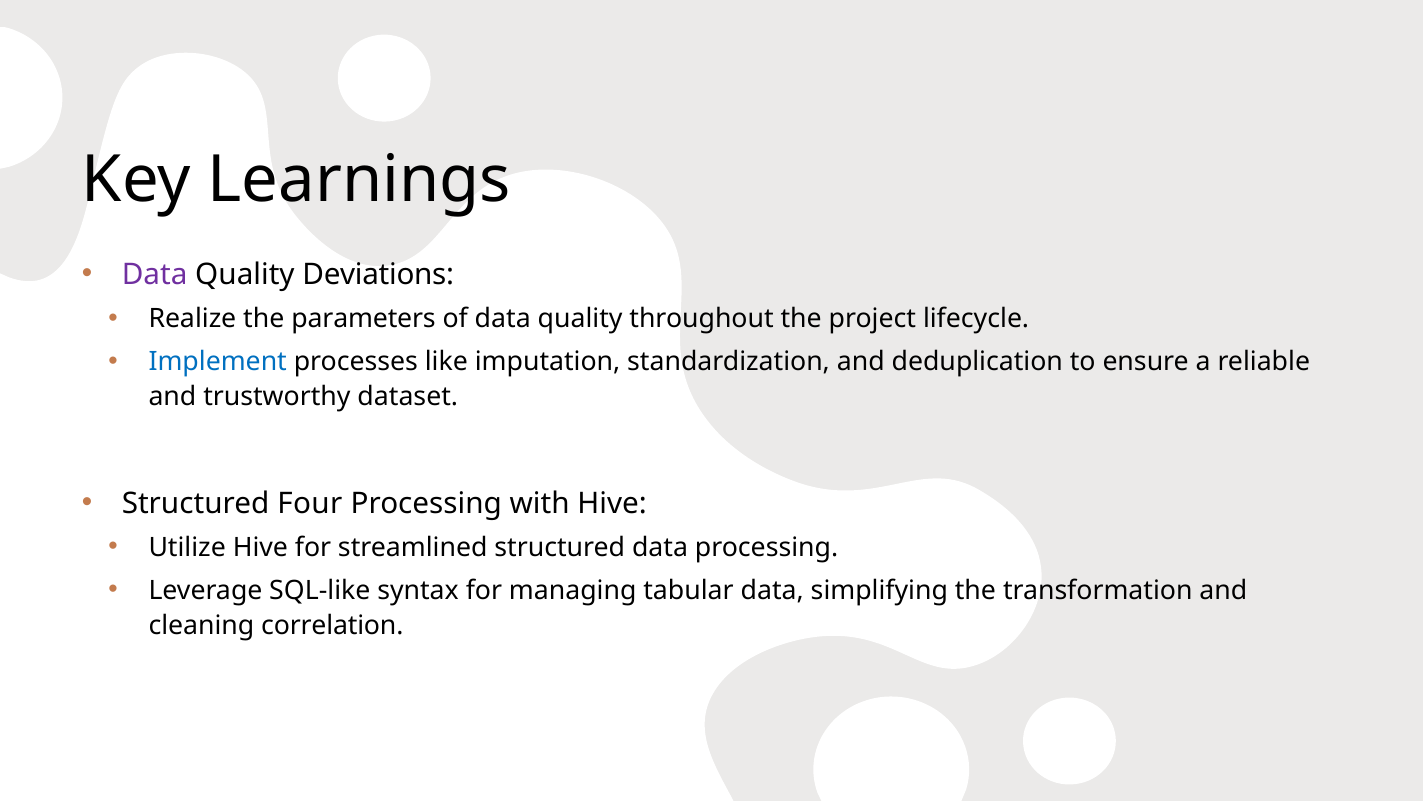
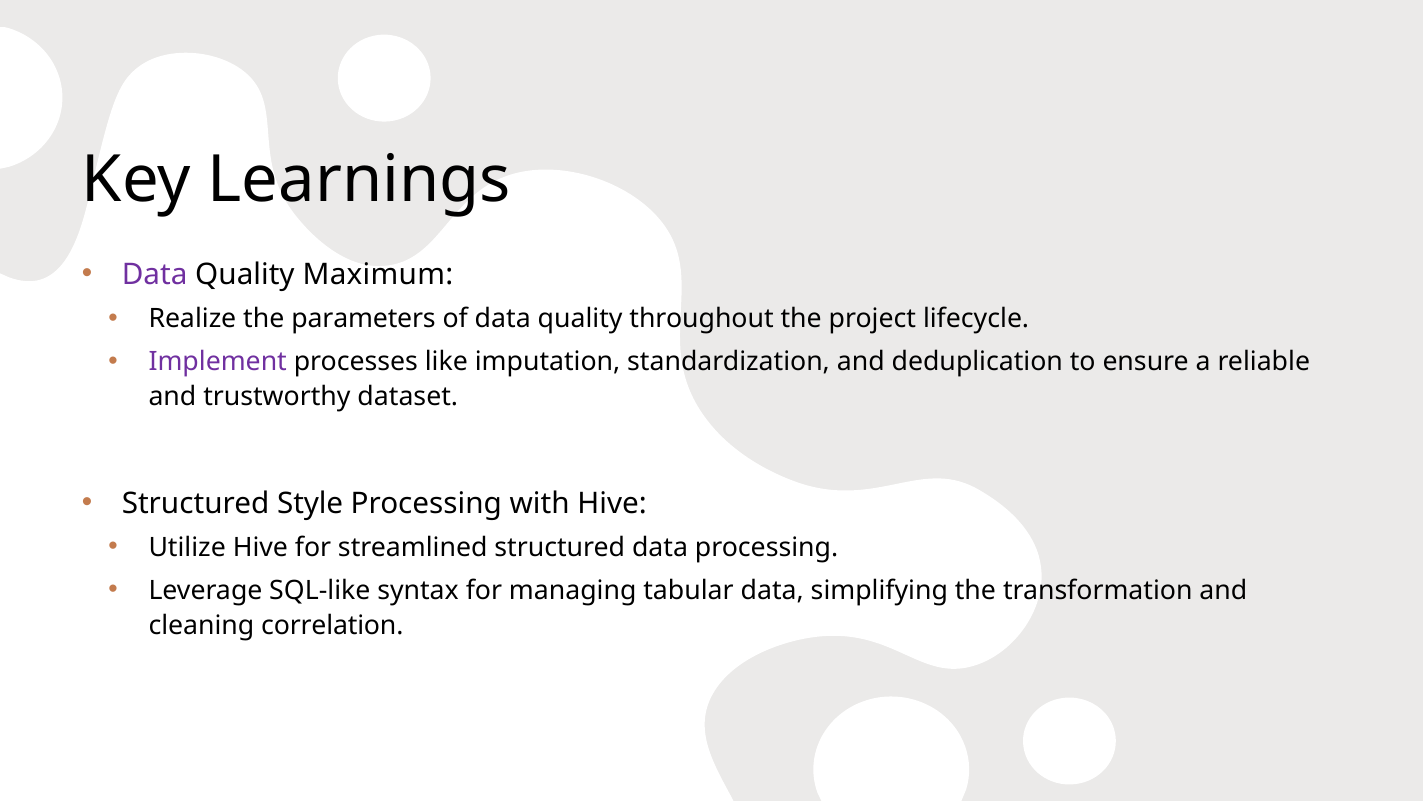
Deviations: Deviations -> Maximum
Implement colour: blue -> purple
Four: Four -> Style
